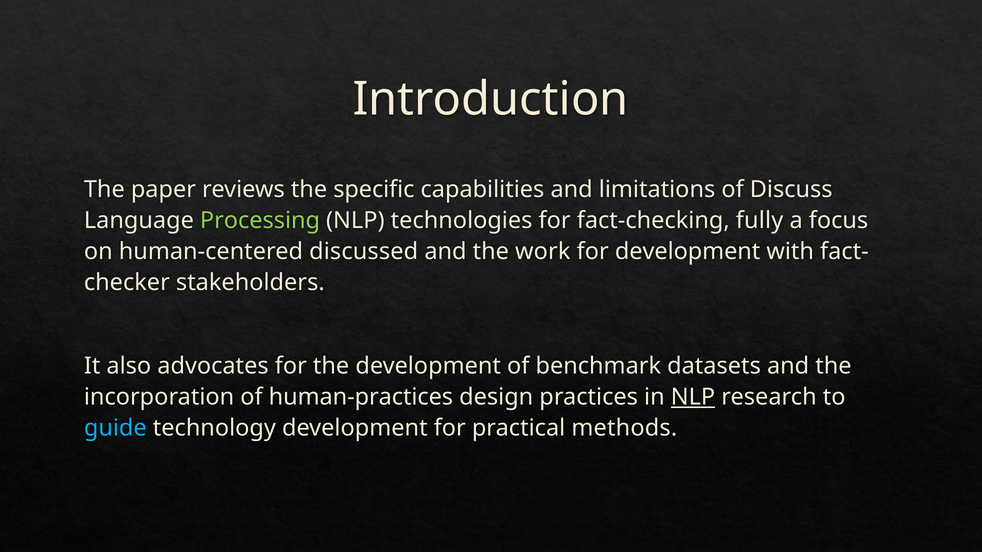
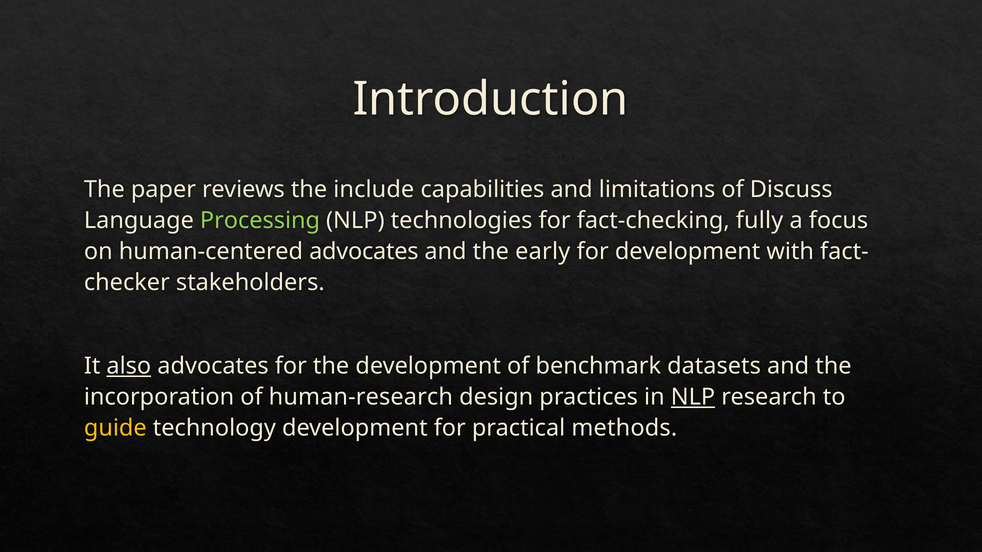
specific: specific -> include
human-centered discussed: discussed -> advocates
work: work -> early
also underline: none -> present
human-practices: human-practices -> human-research
guide colour: light blue -> yellow
